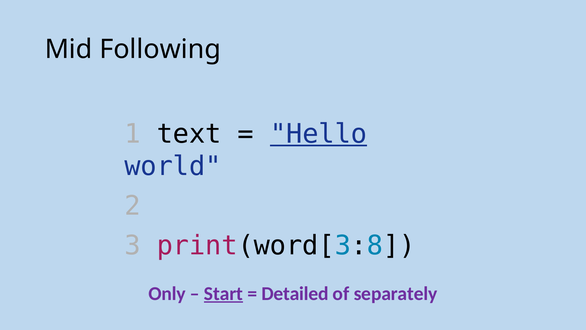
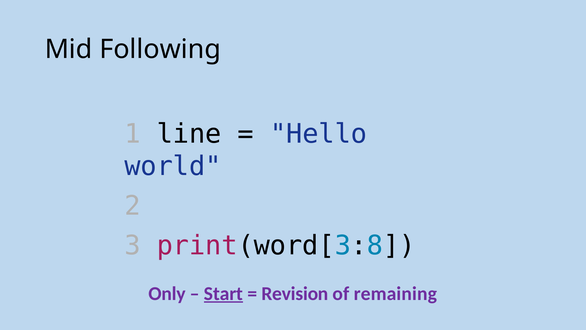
text: text -> line
Hello underline: present -> none
Detailed: Detailed -> Revision
separately: separately -> remaining
